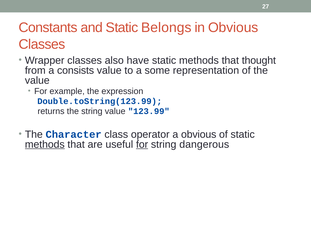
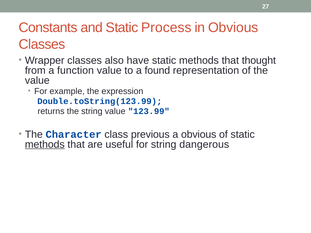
Belongs: Belongs -> Process
consists: consists -> function
some: some -> found
operator: operator -> previous
for at (142, 144) underline: present -> none
